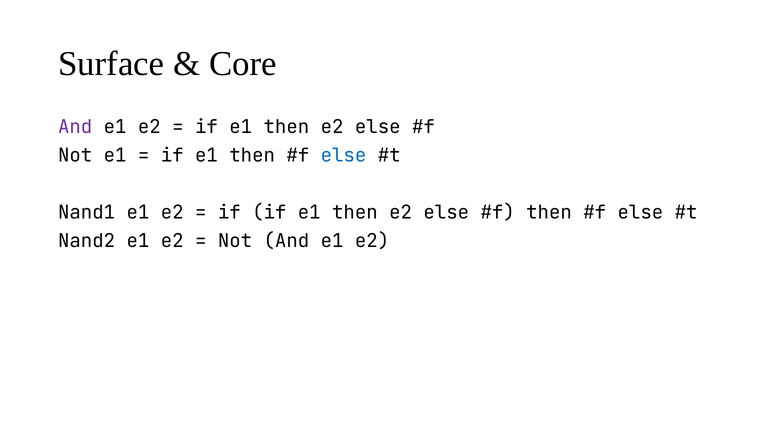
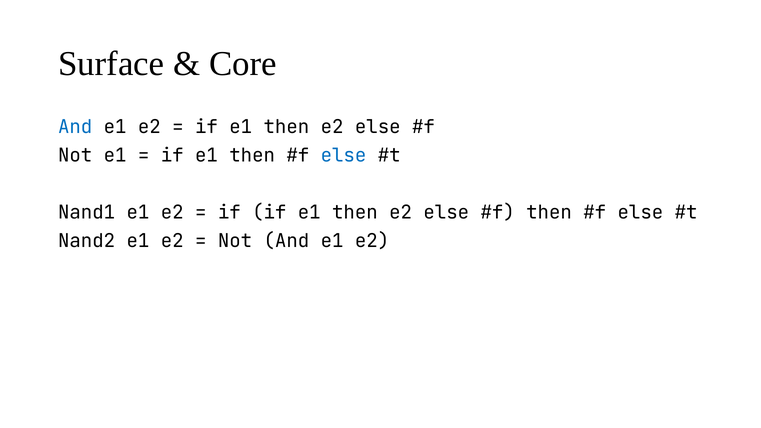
And at (75, 127) colour: purple -> blue
